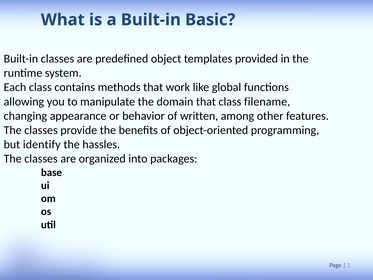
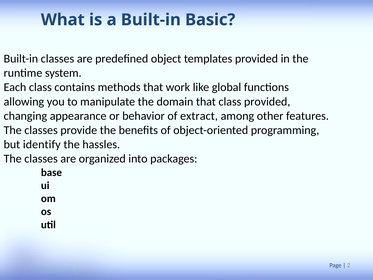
class filename: filename -> provided
written: written -> extract
